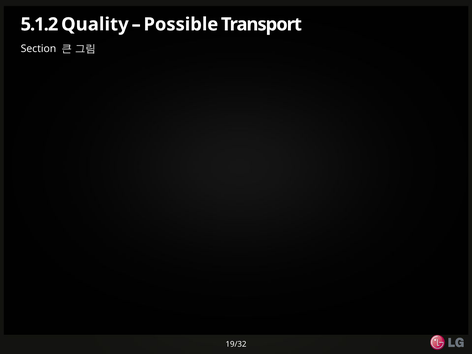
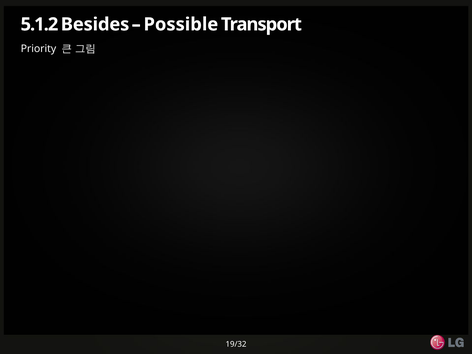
Quality: Quality -> Besides
Section: Section -> Priority
